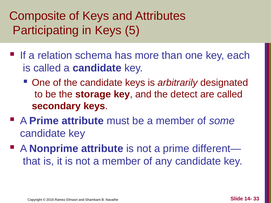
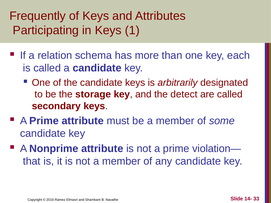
Composite: Composite -> Frequently
5: 5 -> 1
different—: different— -> violation—
